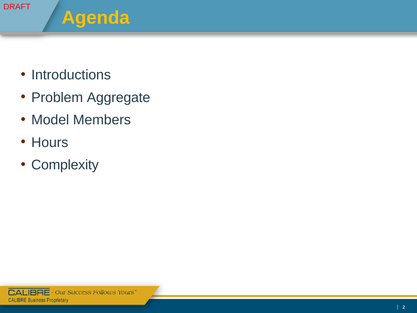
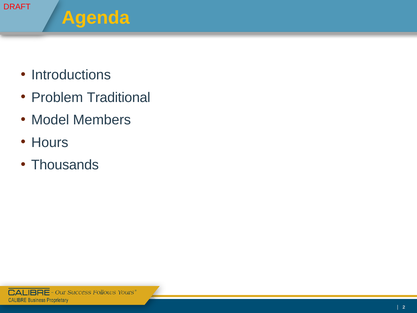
Aggregate: Aggregate -> Traditional
Complexity: Complexity -> Thousands
